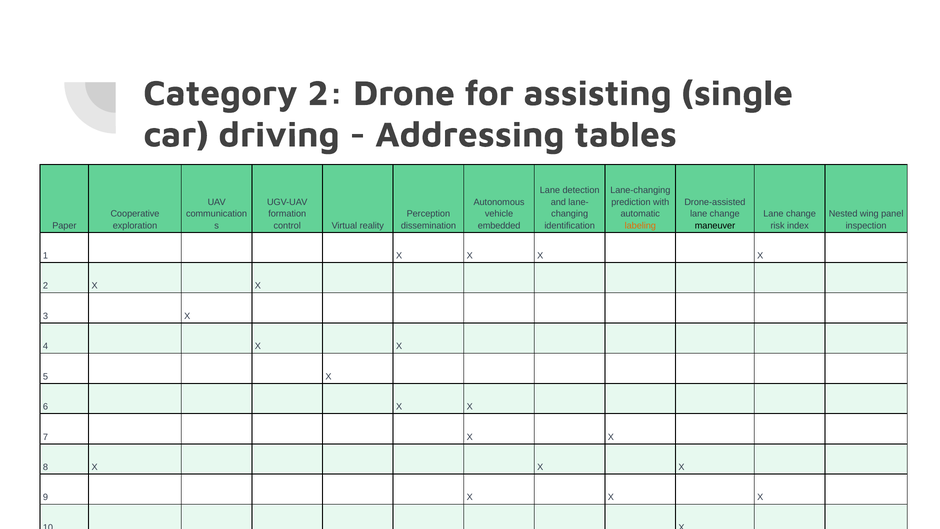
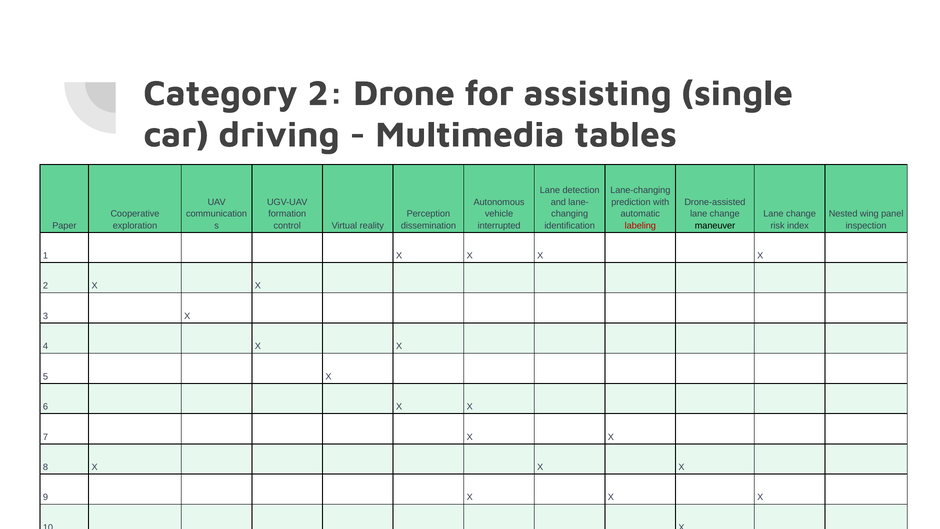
Addressing: Addressing -> Multimedia
embedded: embedded -> interrupted
labeling colour: orange -> red
